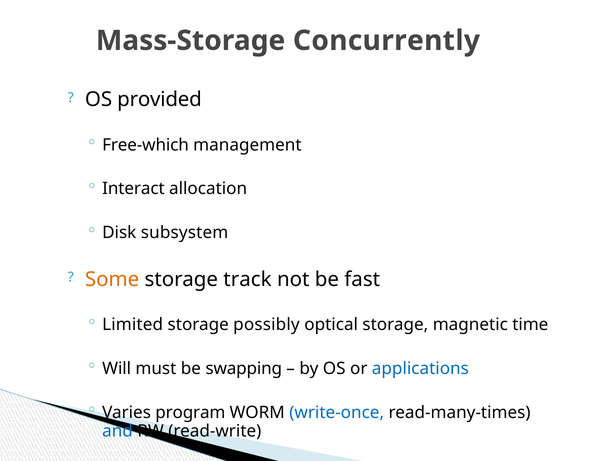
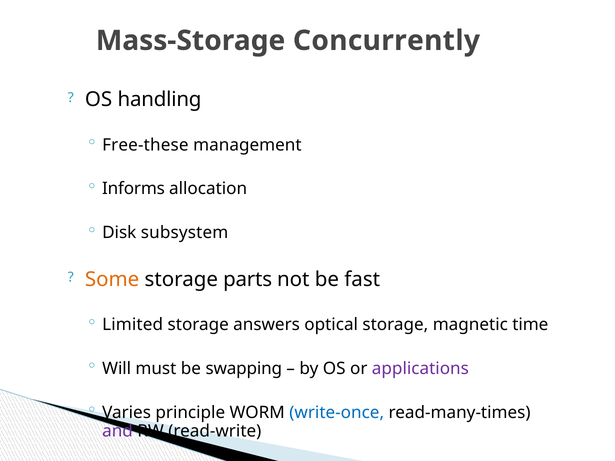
provided: provided -> handling
Free-which: Free-which -> Free-these
Interact: Interact -> Informs
track: track -> parts
possibly: possibly -> answers
applications colour: blue -> purple
program: program -> principle
and colour: blue -> purple
